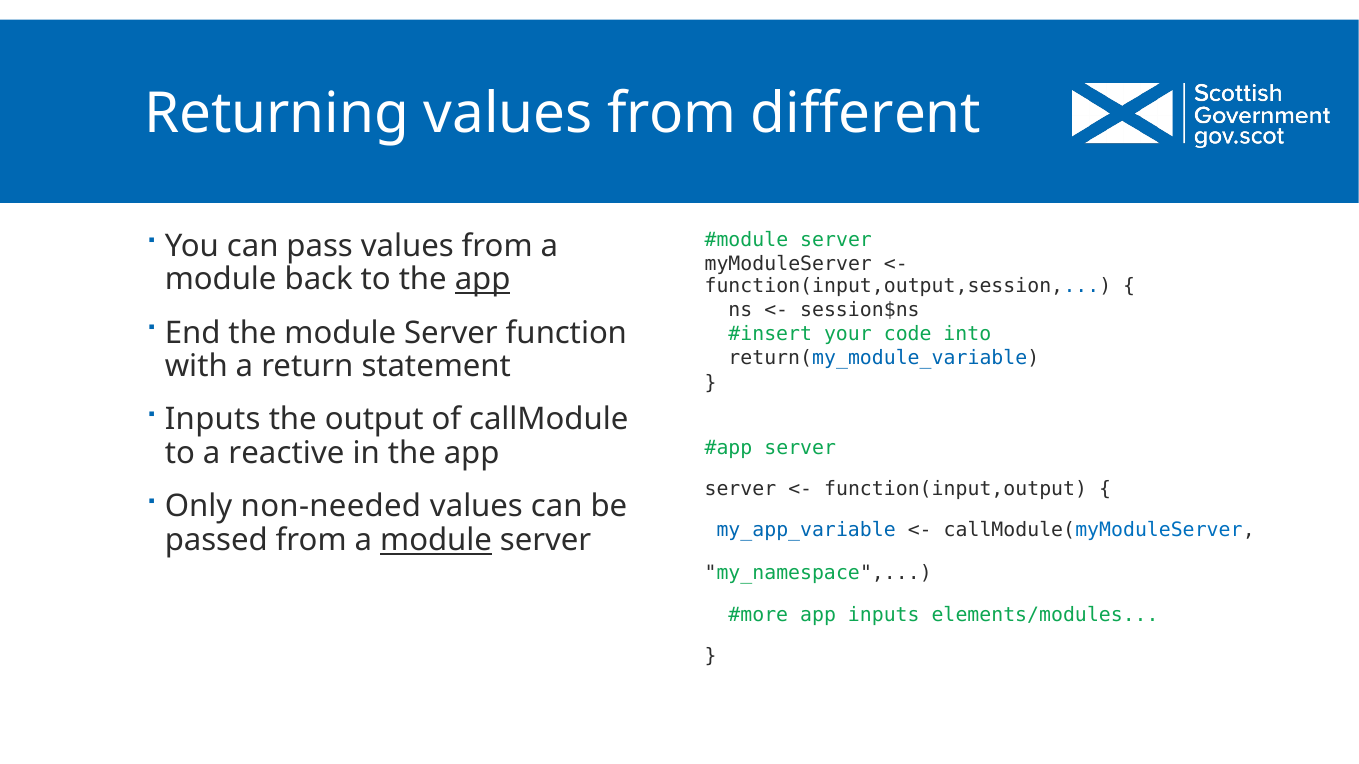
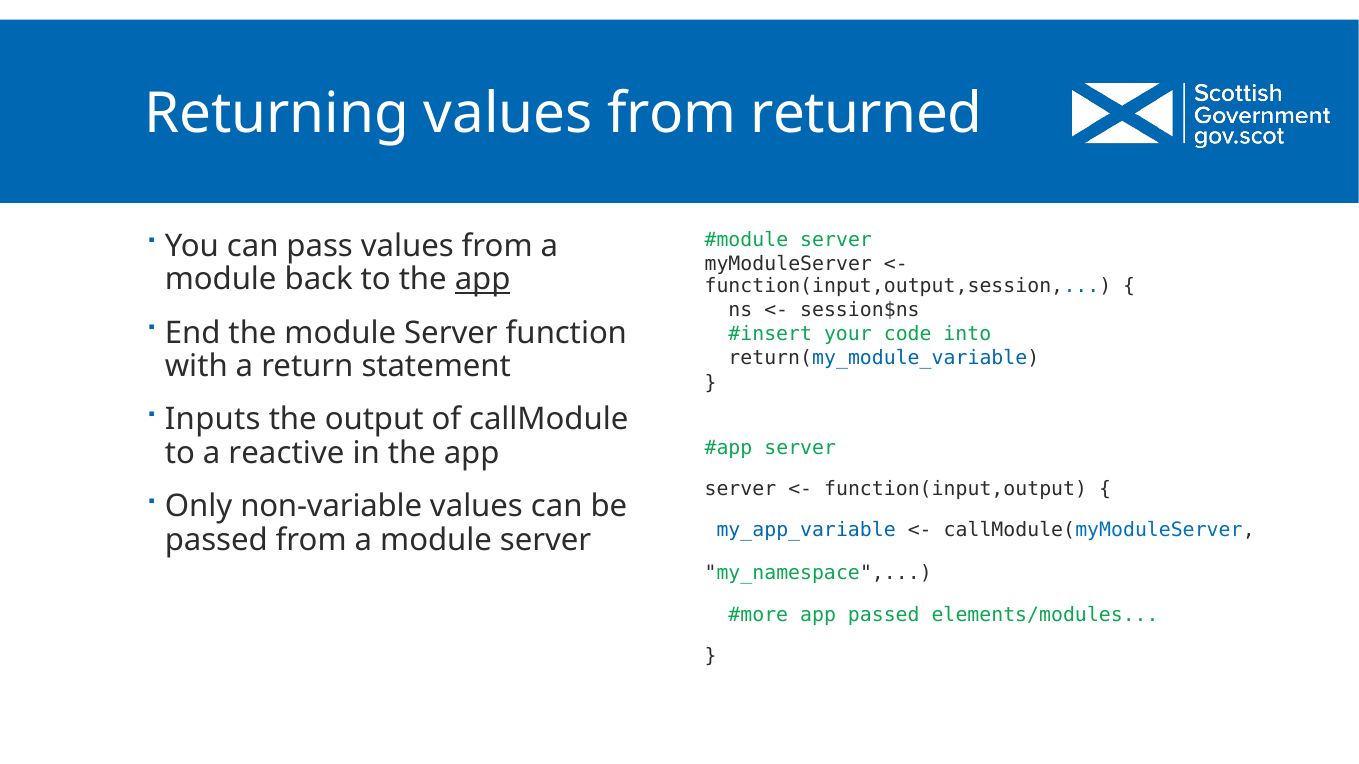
different: different -> returned
non-needed: non-needed -> non-variable
module at (436, 541) underline: present -> none
app inputs: inputs -> passed
